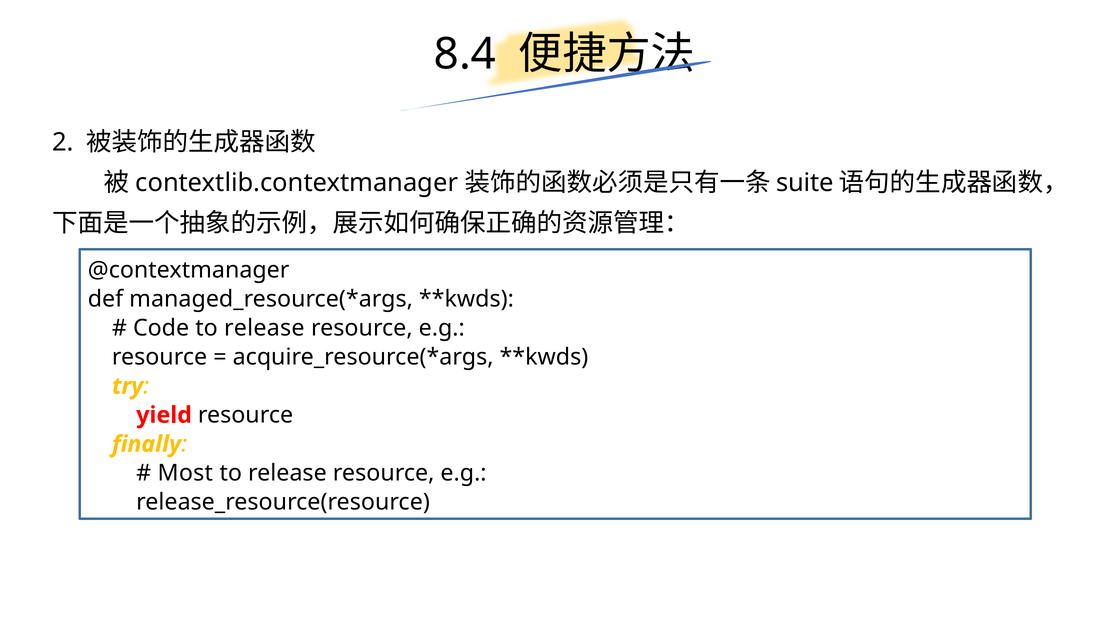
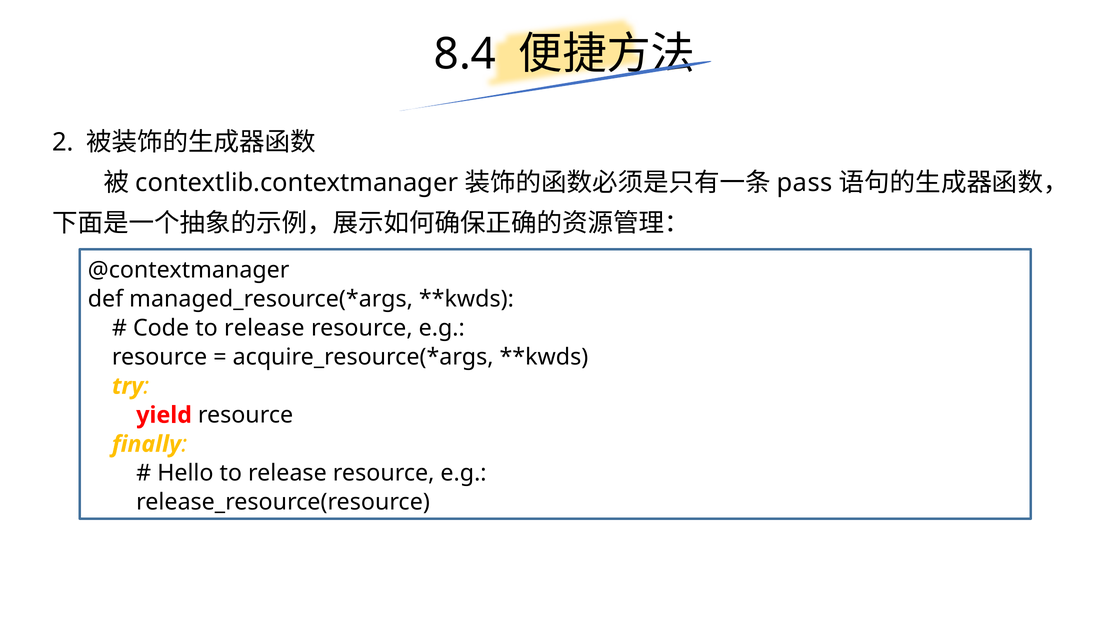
suite: suite -> pass
Most: Most -> Hello
